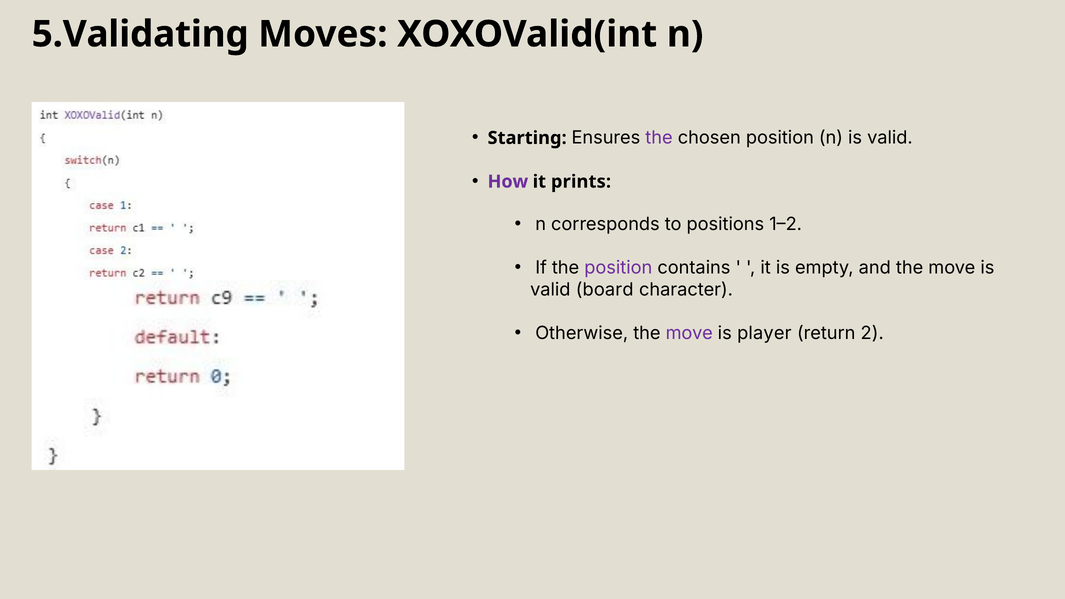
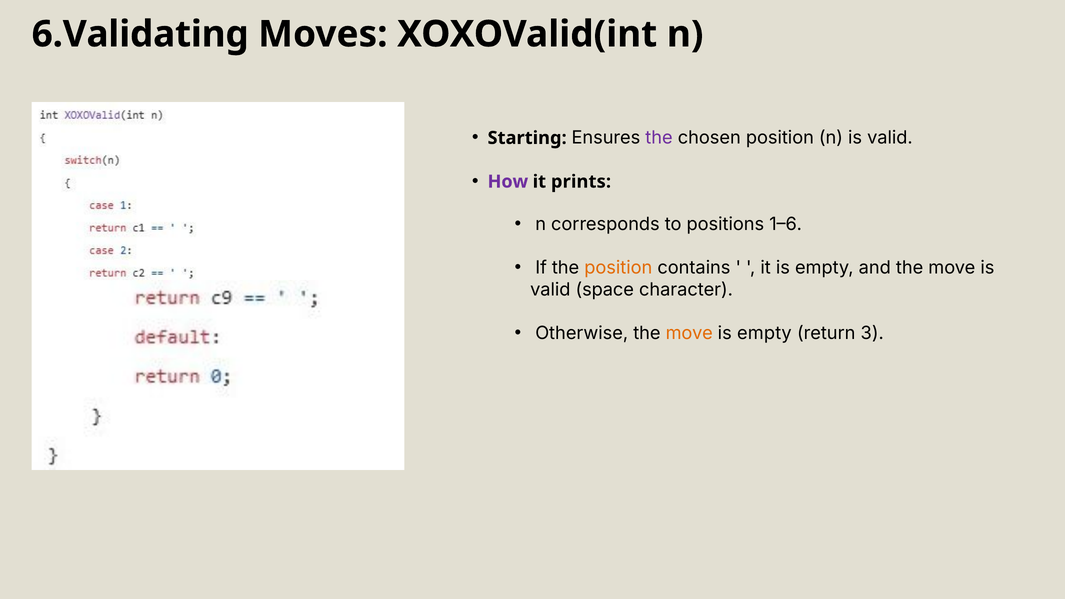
5.Validating: 5.Validating -> 6.Validating
1–2: 1–2 -> 1–6
position at (618, 268) colour: purple -> orange
board: board -> space
move at (689, 333) colour: purple -> orange
player at (764, 333): player -> empty
2: 2 -> 3
